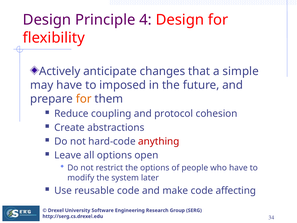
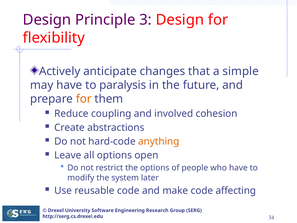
4: 4 -> 3
imposed: imposed -> paralysis
protocol: protocol -> involved
anything colour: red -> orange
